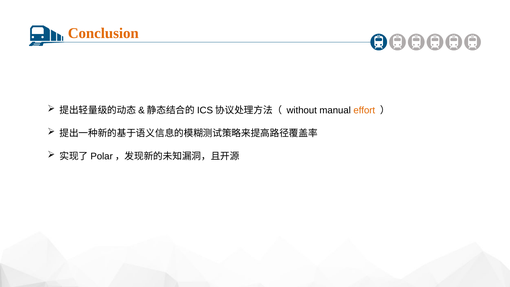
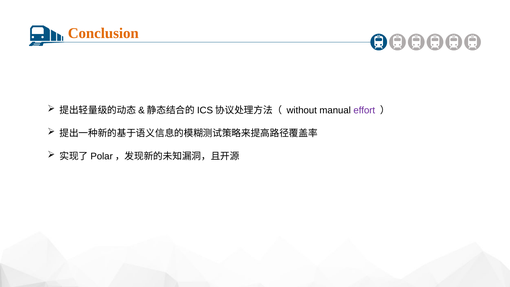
effort colour: orange -> purple
